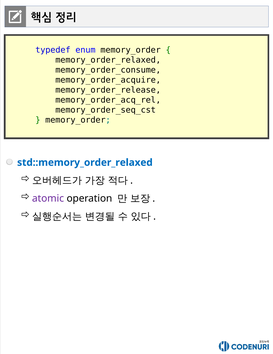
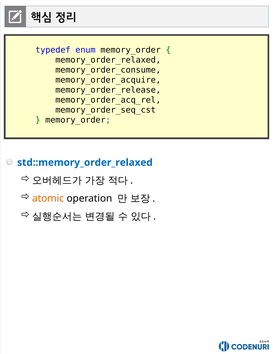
atomic colour: purple -> orange
